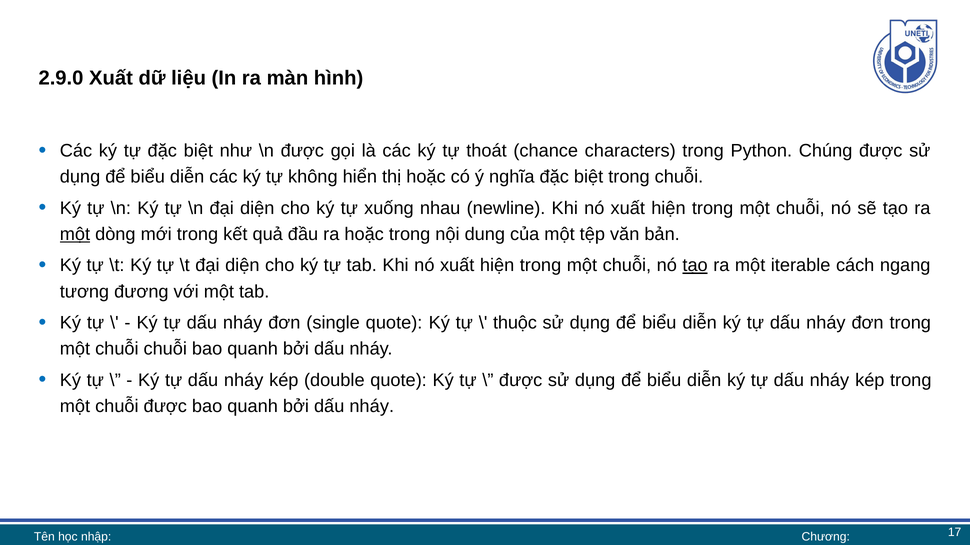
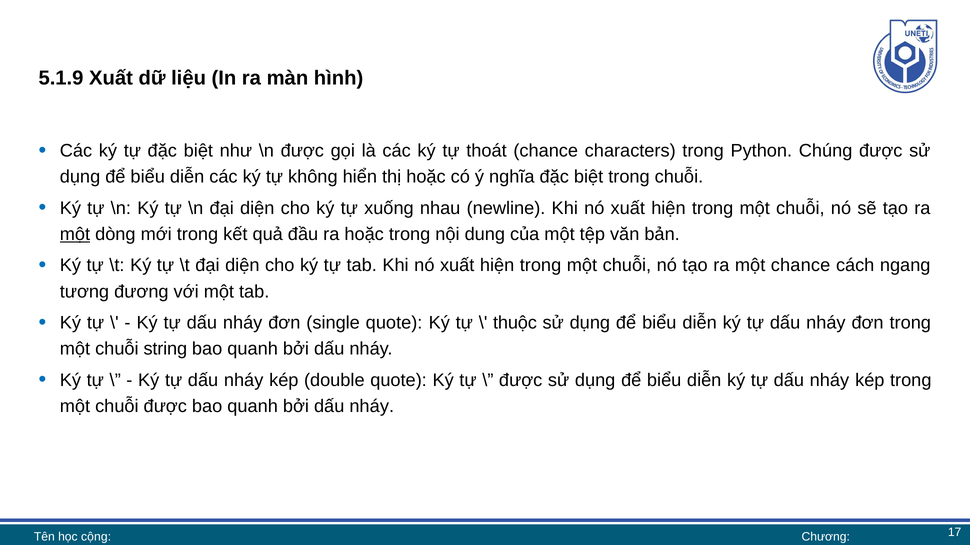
2.9.0: 2.9.0 -> 5.1.9
tạo at (695, 266) underline: present -> none
một iterable: iterable -> chance
chuỗi chuỗi: chuỗi -> string
nhập: nhập -> cộng
